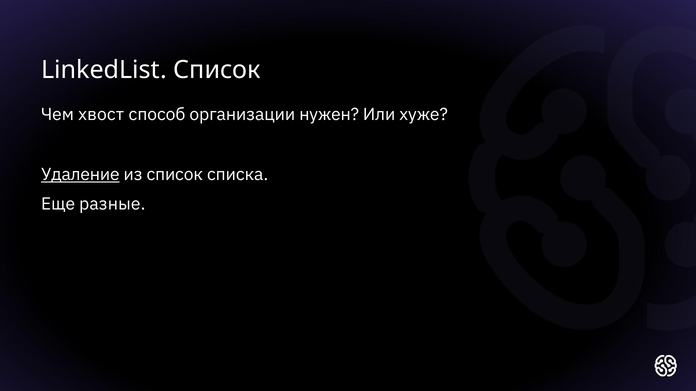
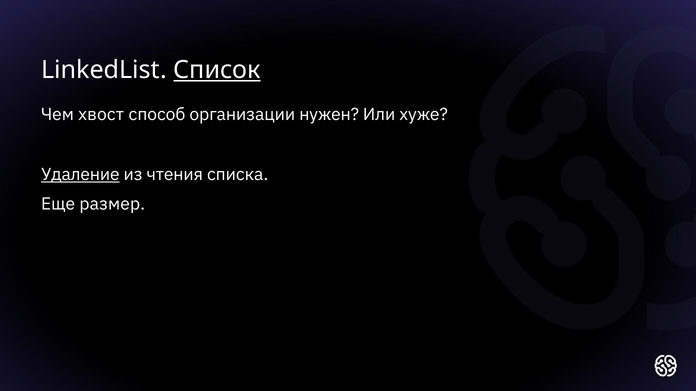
Список at (217, 70) underline: none -> present
из список: список -> чтения
разные: разные -> размер
